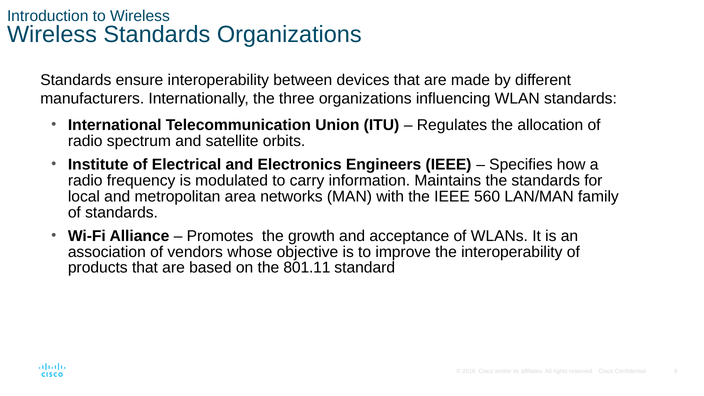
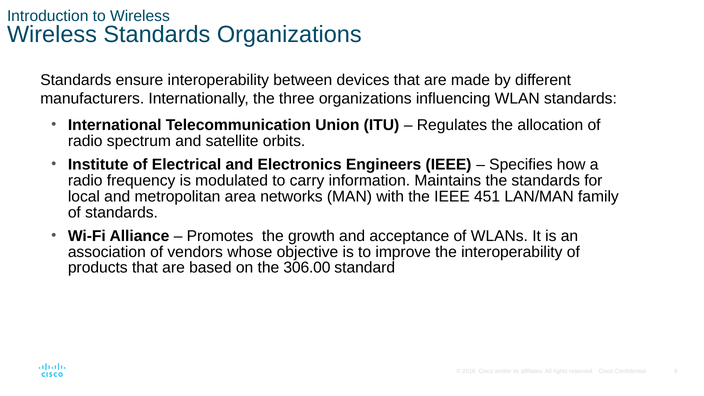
560: 560 -> 451
801.11: 801.11 -> 306.00
